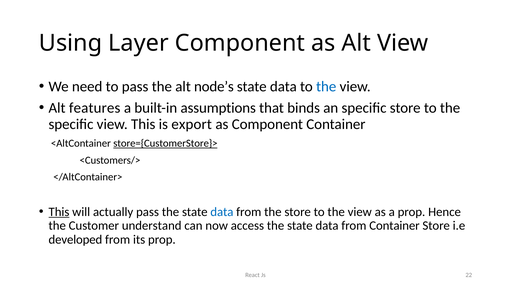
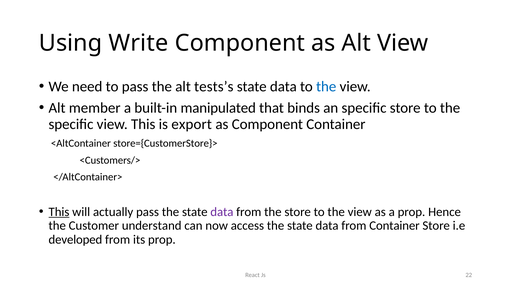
Layer: Layer -> Write
node’s: node’s -> tests’s
features: features -> member
assumptions: assumptions -> manipulated
store={CustomerStore}> underline: present -> none
data at (222, 211) colour: blue -> purple
